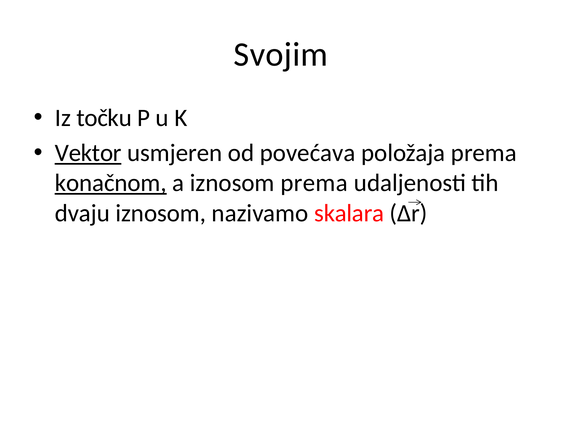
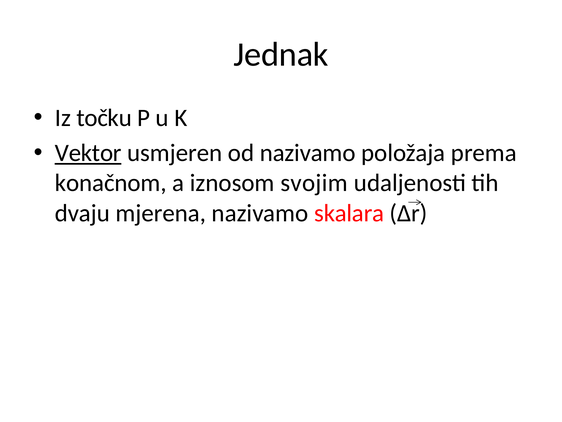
Svojim: Svojim -> Jednak
od povećava: povećava -> nazivamo
konačnom underline: present -> none
iznosom prema: prema -> svojim
dvaju iznosom: iznosom -> mjerena
